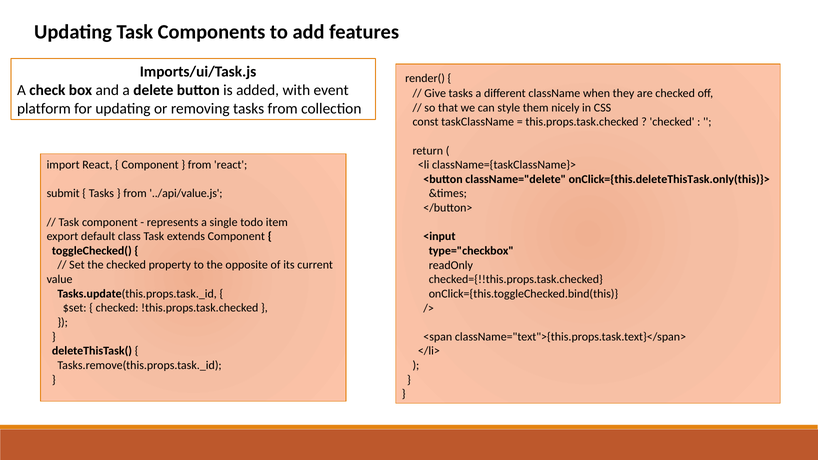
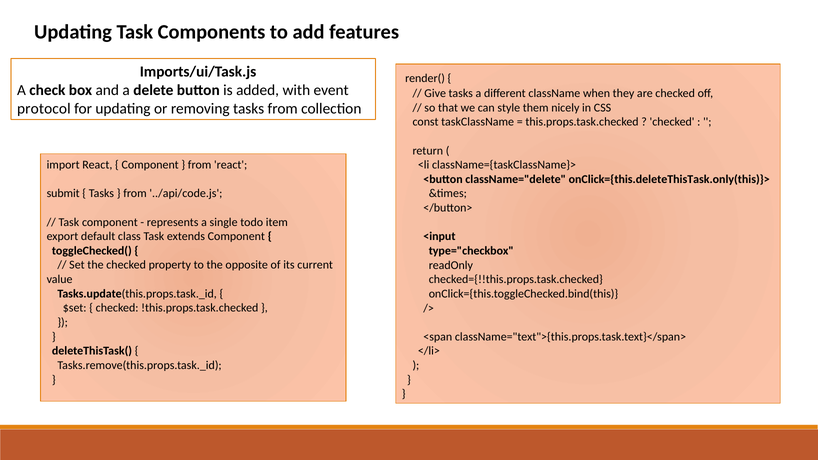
platform: platform -> protocol
../api/value.js: ../api/value.js -> ../api/code.js
